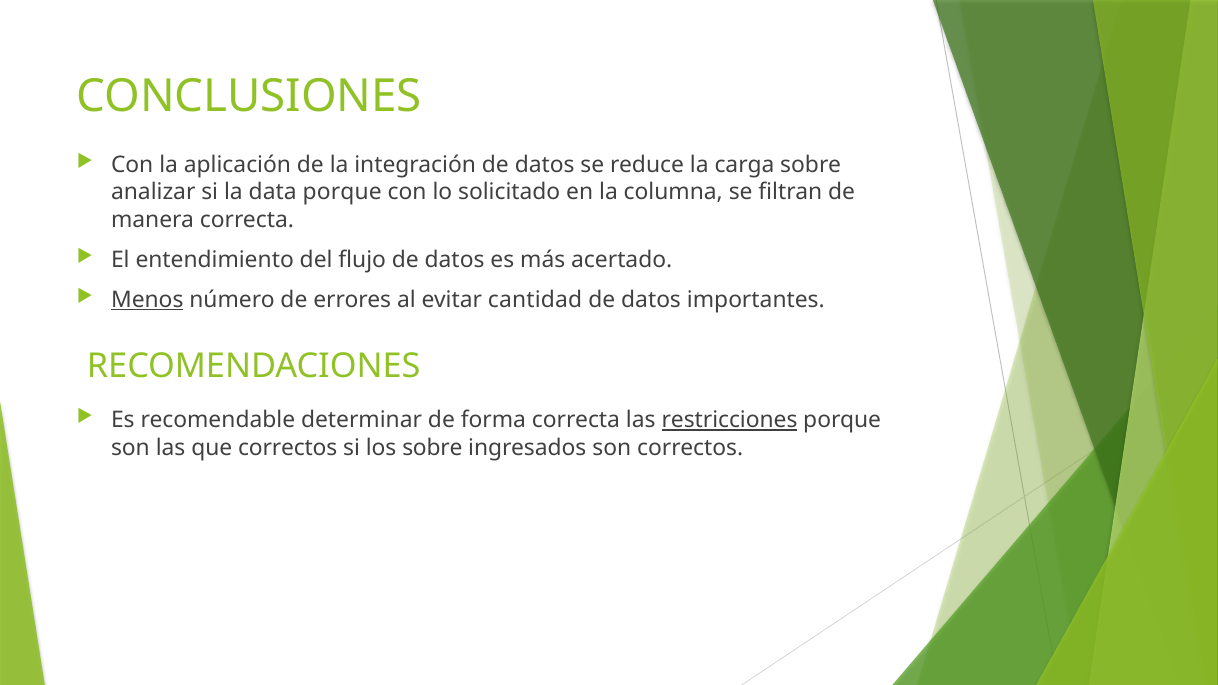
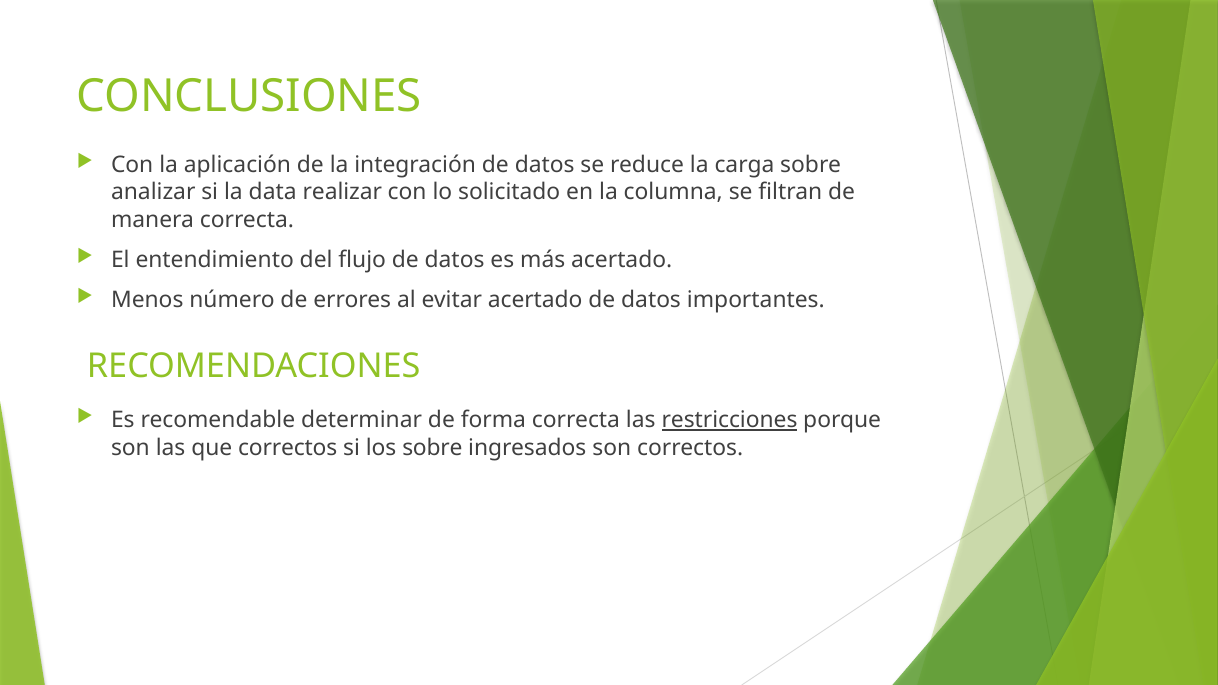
data porque: porque -> realizar
Menos underline: present -> none
evitar cantidad: cantidad -> acertado
